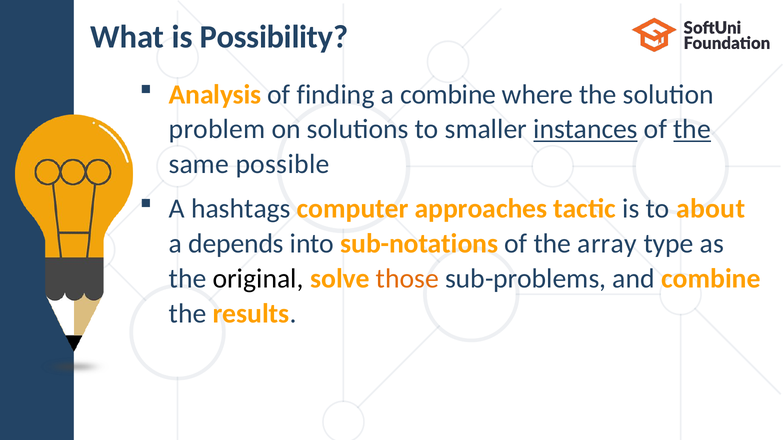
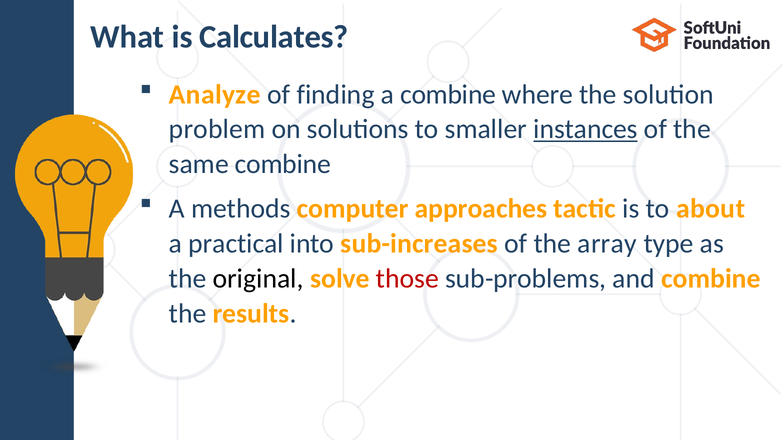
Possibility: Possibility -> Calculates
Analysis: Analysis -> Analyze
the at (692, 129) underline: present -> none
same possible: possible -> combine
hashtags: hashtags -> methods
depends: depends -> practical
sub-notations: sub-notations -> sub-increases
those colour: orange -> red
